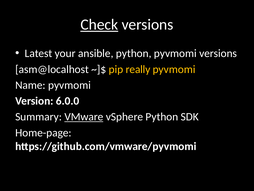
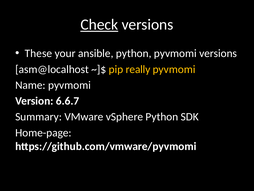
Latest: Latest -> These
6.0.0: 6.0.0 -> 6.6.7
VMware underline: present -> none
